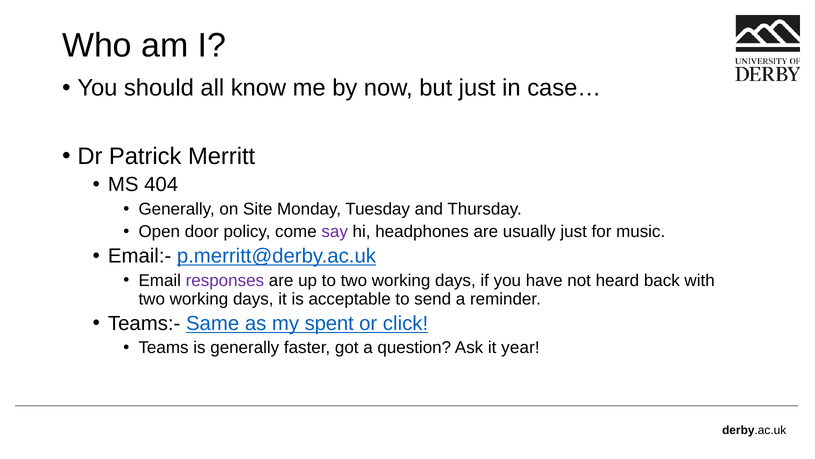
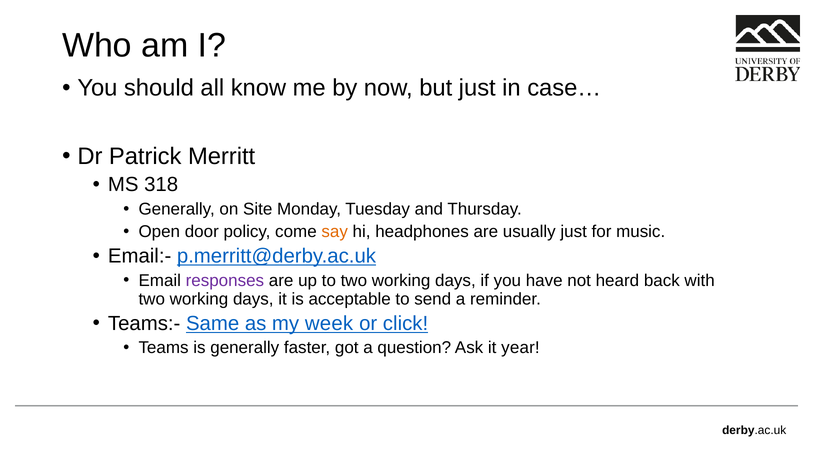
404: 404 -> 318
say colour: purple -> orange
spent: spent -> week
